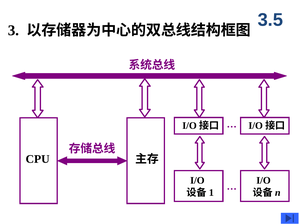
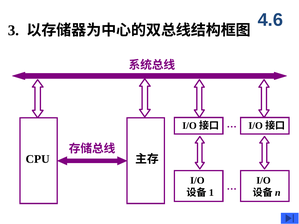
3.5: 3.5 -> 4.6
